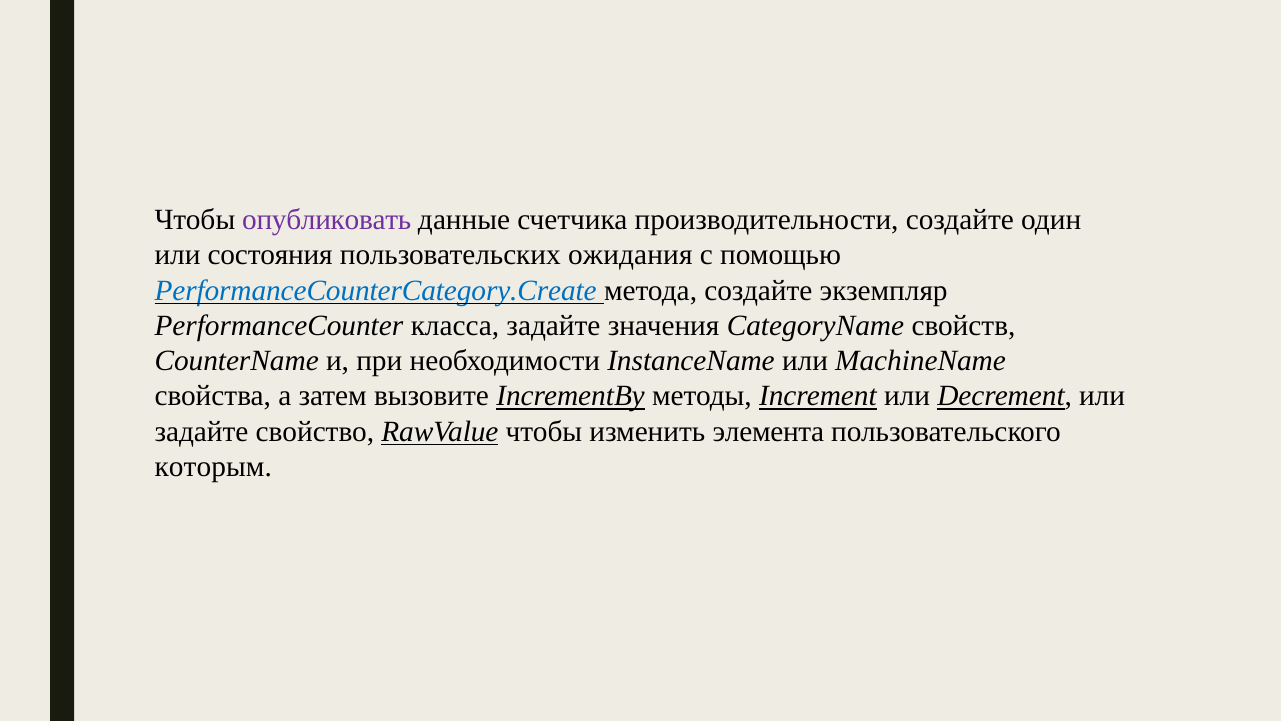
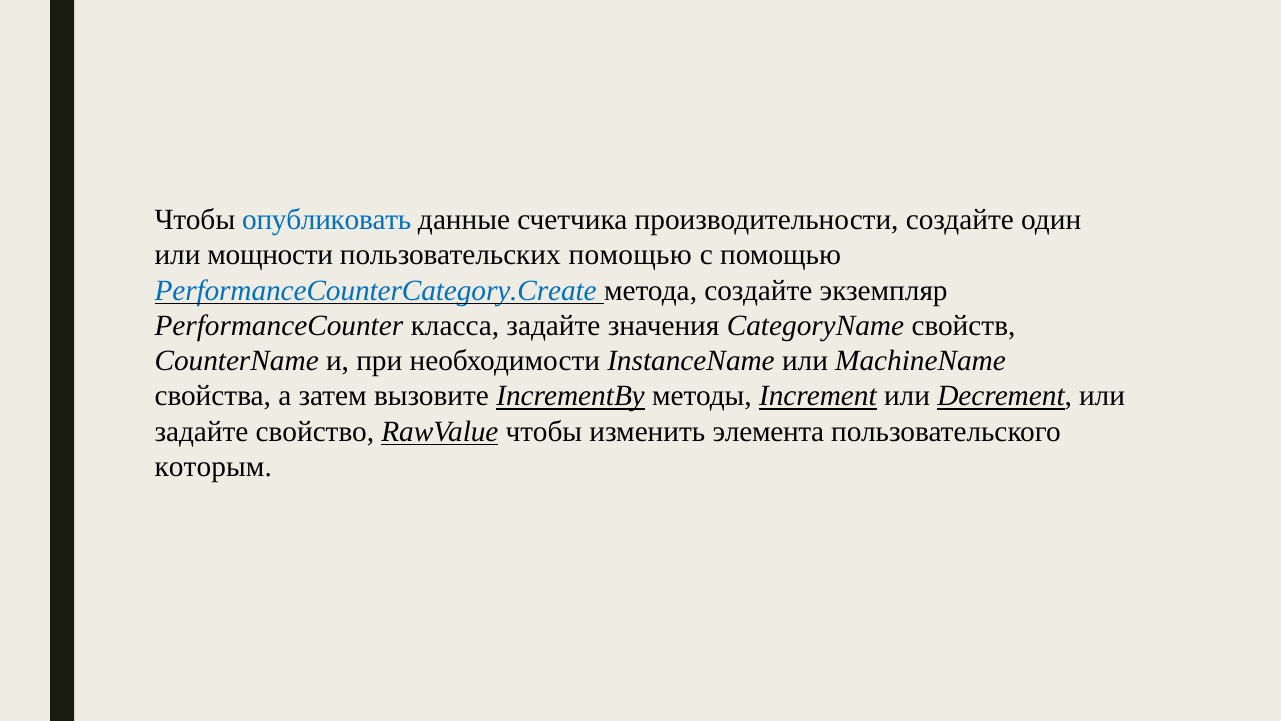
опубликовать colour: purple -> blue
состояния: состояния -> мощности
пользовательских ожидания: ожидания -> помощью
